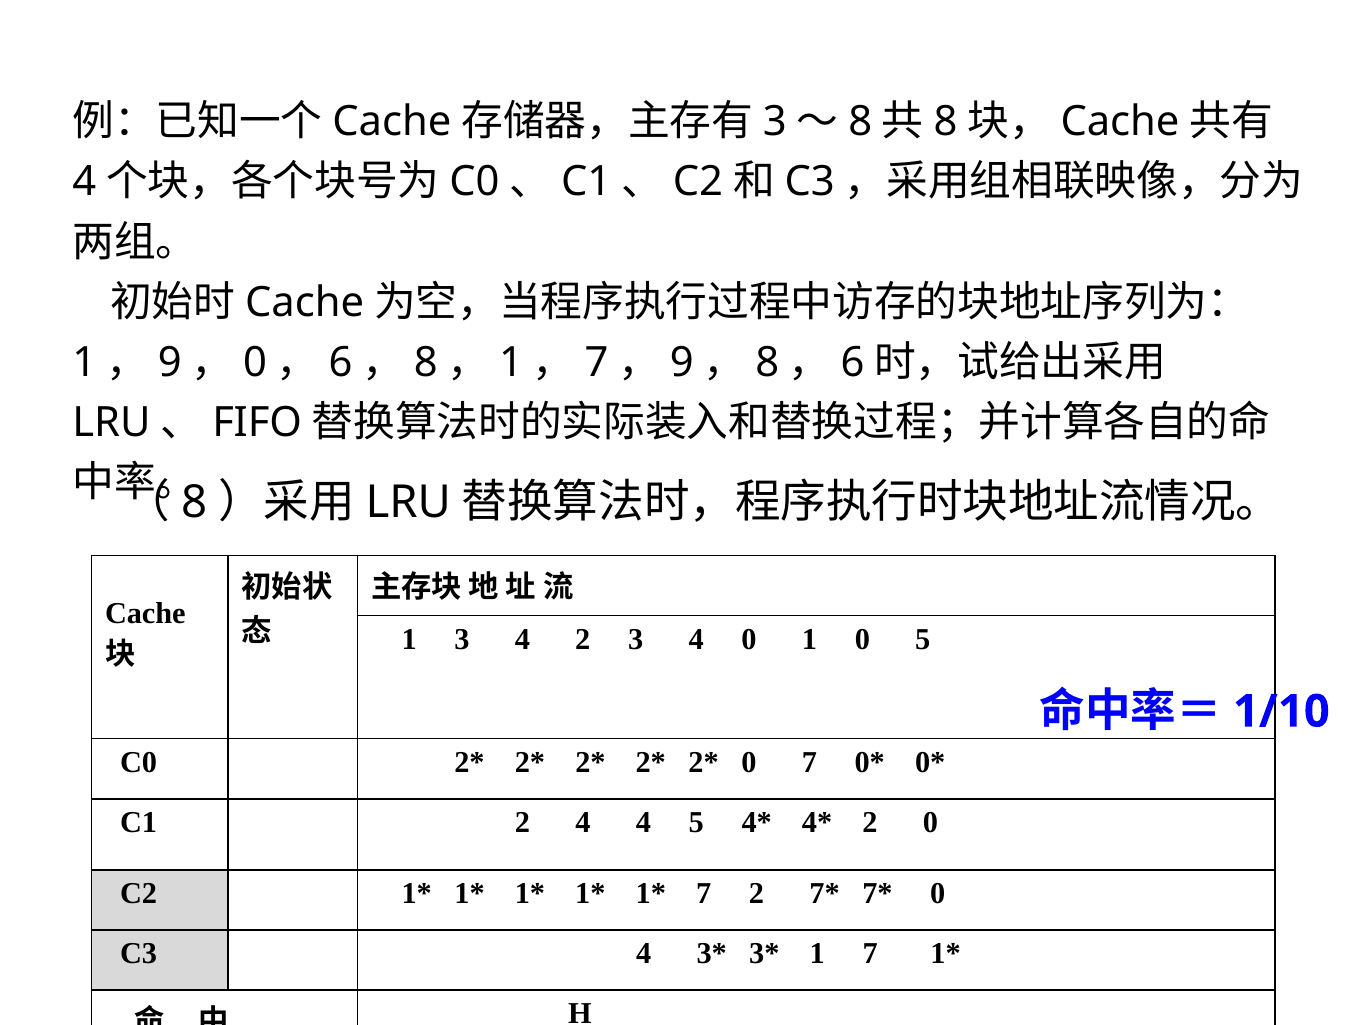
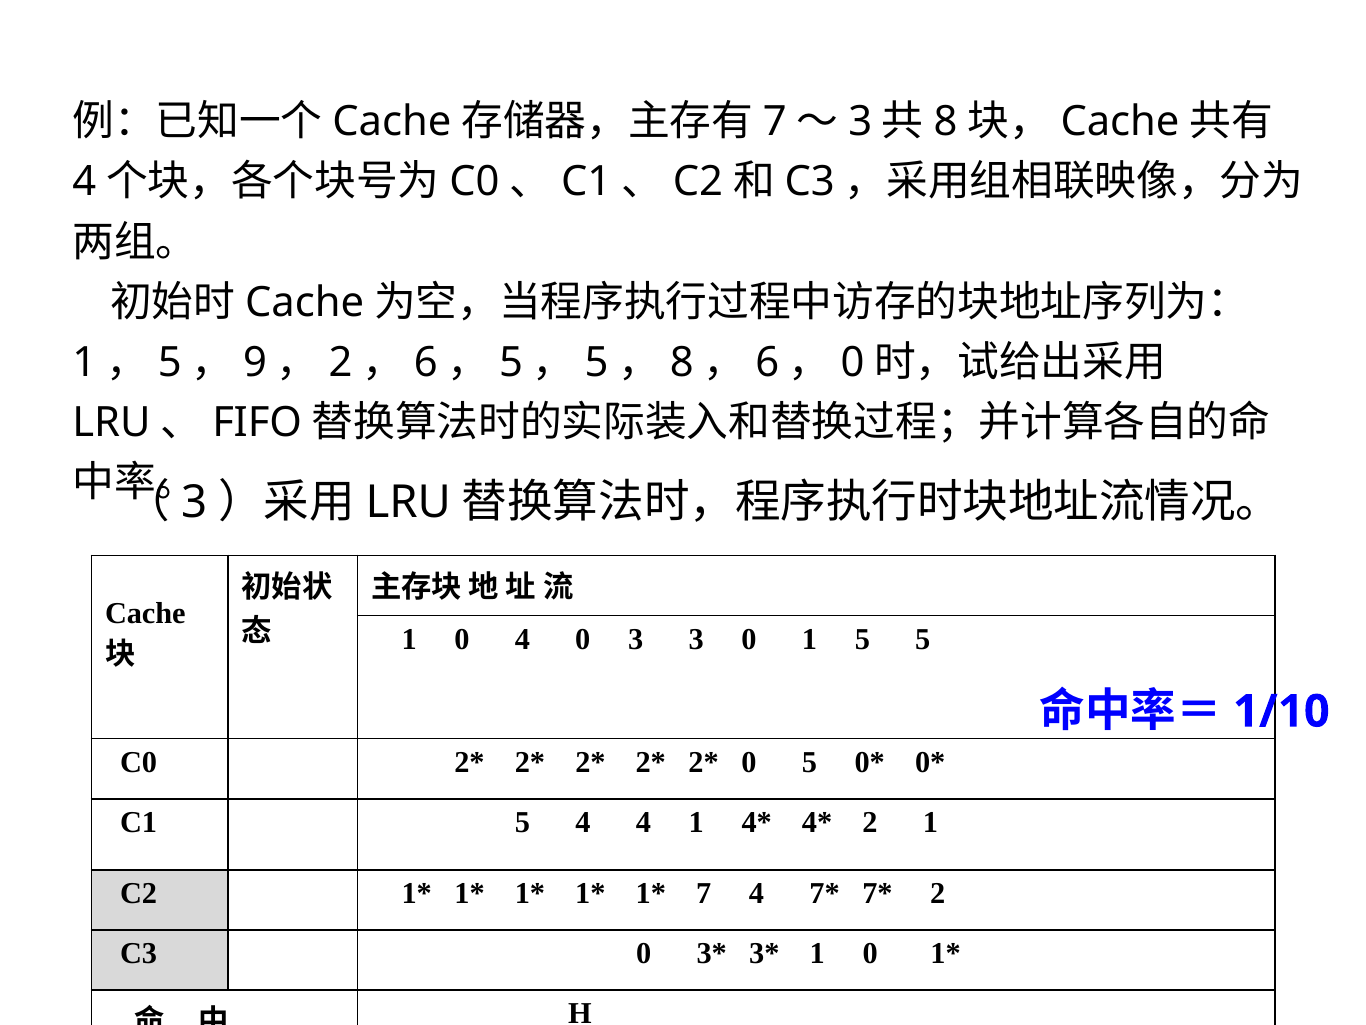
3 at (775, 122): 3 -> 7
8 at (860, 122): 8 -> 3
9 at (170, 362): 9 -> 5
0 at (255, 362): 0 -> 9
6 at (340, 362): 6 -> 2
8 at (426, 362): 8 -> 6
1 at (511, 362): 1 -> 5
7 at (597, 362): 7 -> 5
9 at (682, 362): 9 -> 8
8 at (767, 362): 8 -> 6
6 at (853, 362): 6 -> 0
8 at (194, 502): 8 -> 3
3 at (462, 639): 3 -> 0
4 2: 2 -> 0
4 at (696, 639): 4 -> 3
1 0: 0 -> 5
0 7: 7 -> 5
C1 2: 2 -> 5
4 5: 5 -> 1
2 0: 0 -> 1
7 2: 2 -> 4
0 at (938, 893): 0 -> 2
C3 4: 4 -> 0
7 at (870, 953): 7 -> 0
